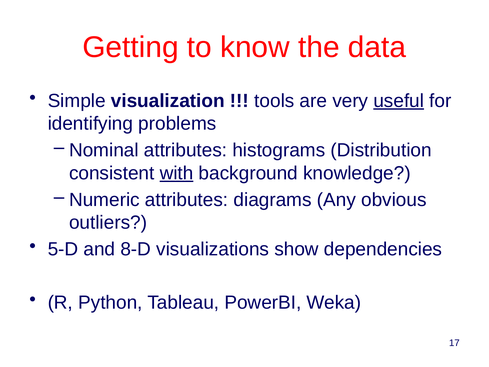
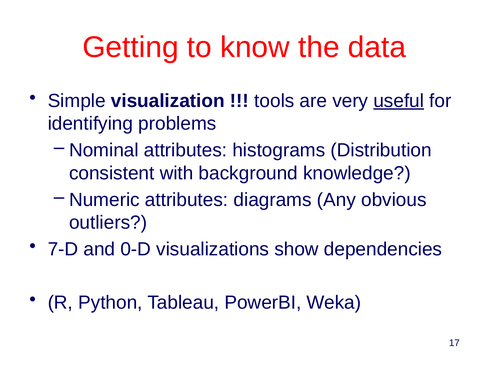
with underline: present -> none
5-D: 5-D -> 7-D
8-D: 8-D -> 0-D
